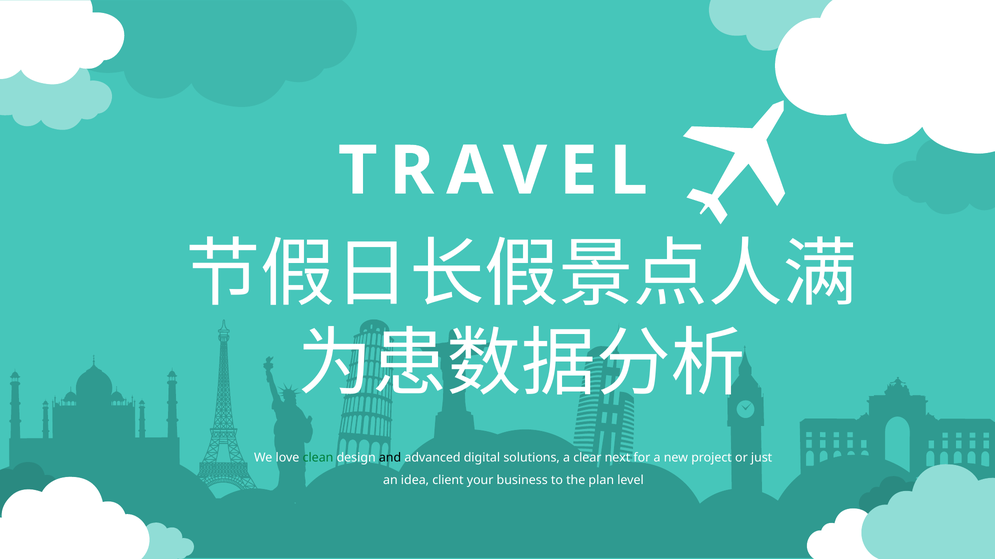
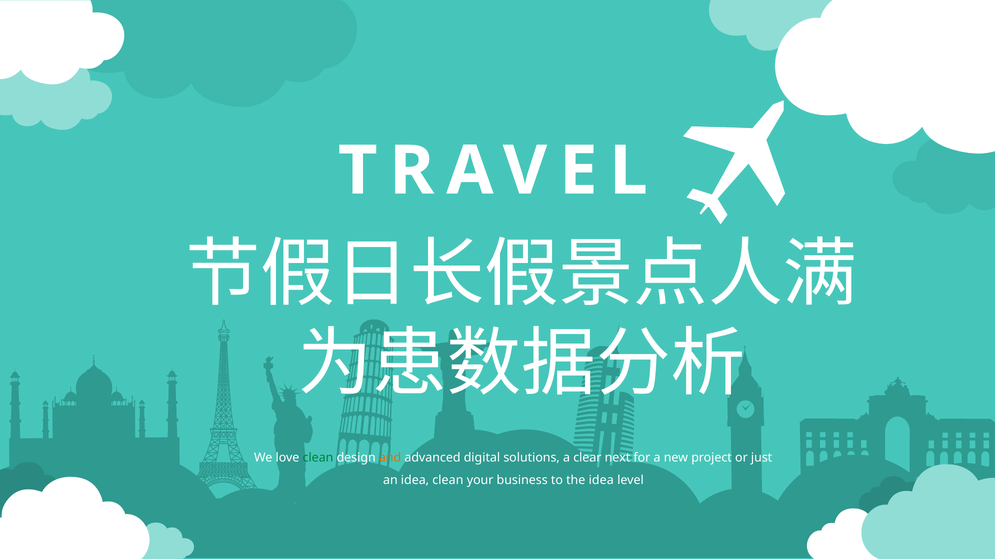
and colour: black -> orange
idea client: client -> clean
the plan: plan -> idea
